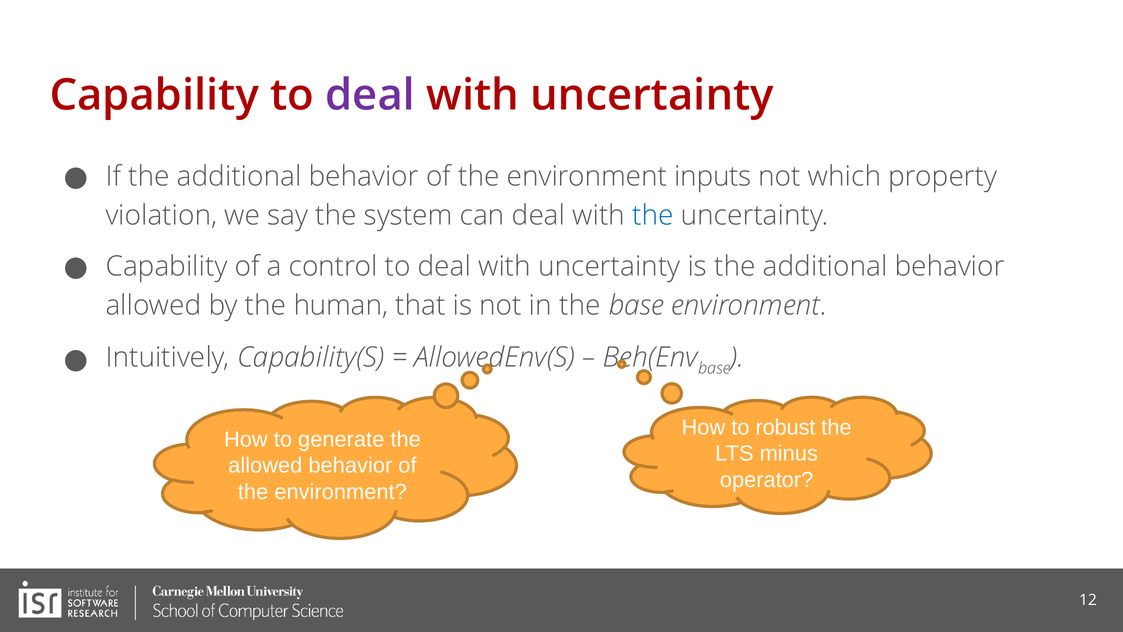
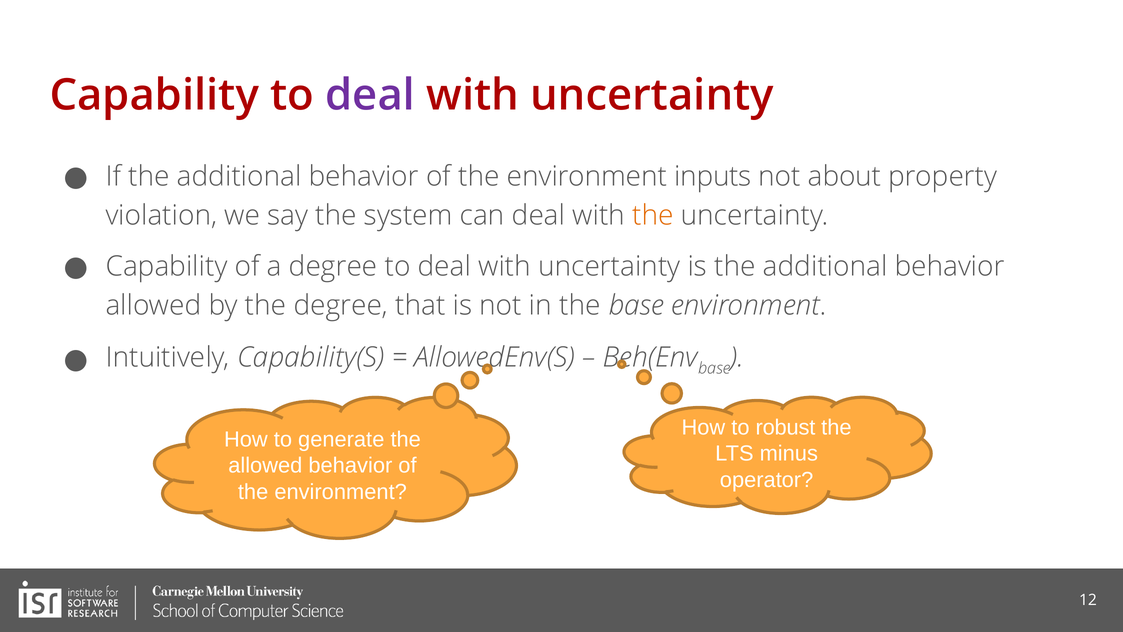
which: which -> about
the at (653, 215) colour: blue -> orange
a control: control -> degree
the human: human -> degree
